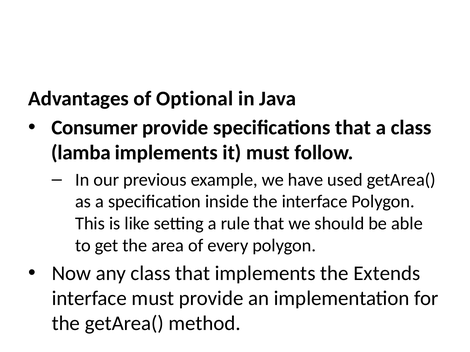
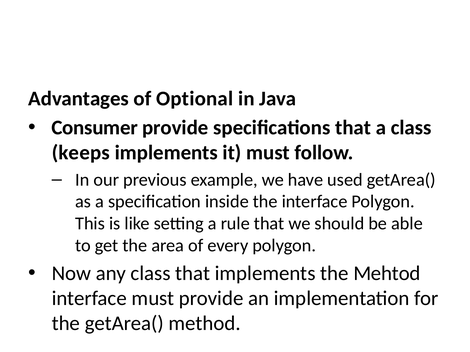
lamba: lamba -> keeps
Extends: Extends -> Mehtod
